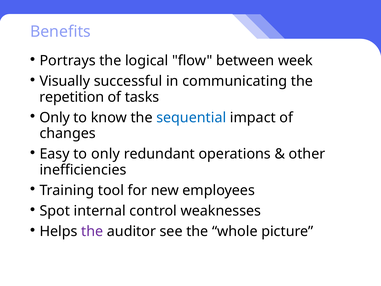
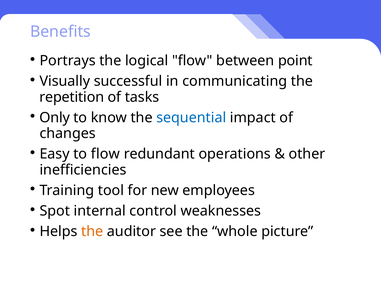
week: week -> point
to only: only -> flow
the at (92, 231) colour: purple -> orange
